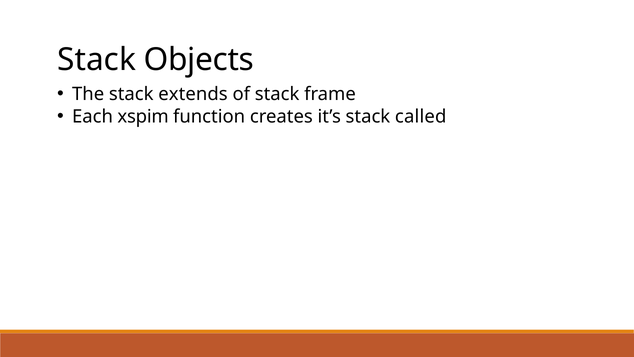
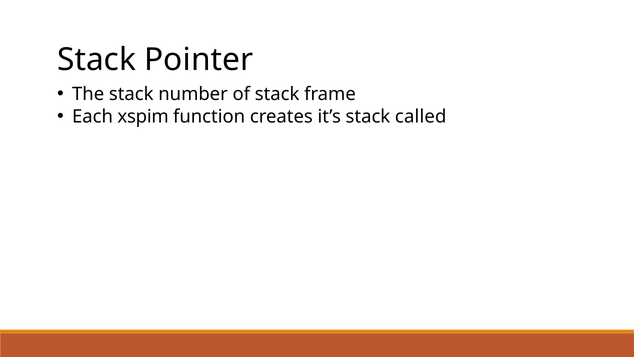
Objects: Objects -> Pointer
extends: extends -> number
